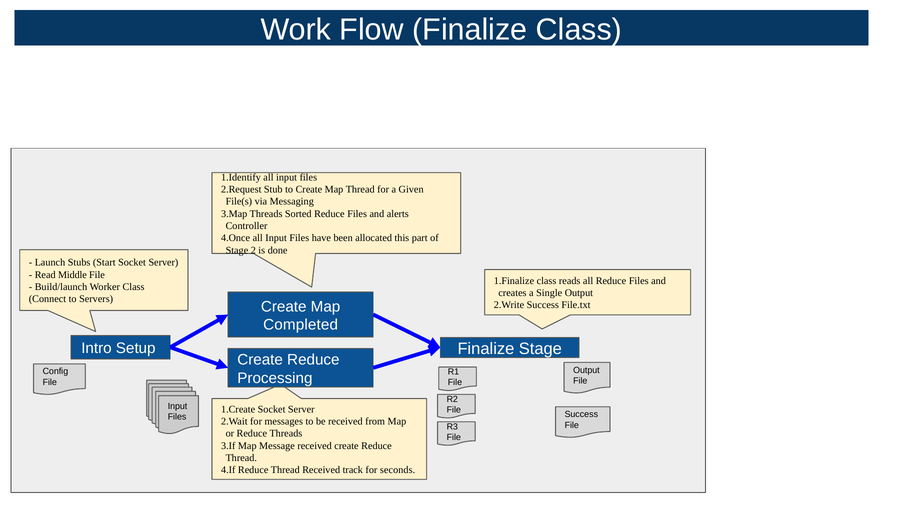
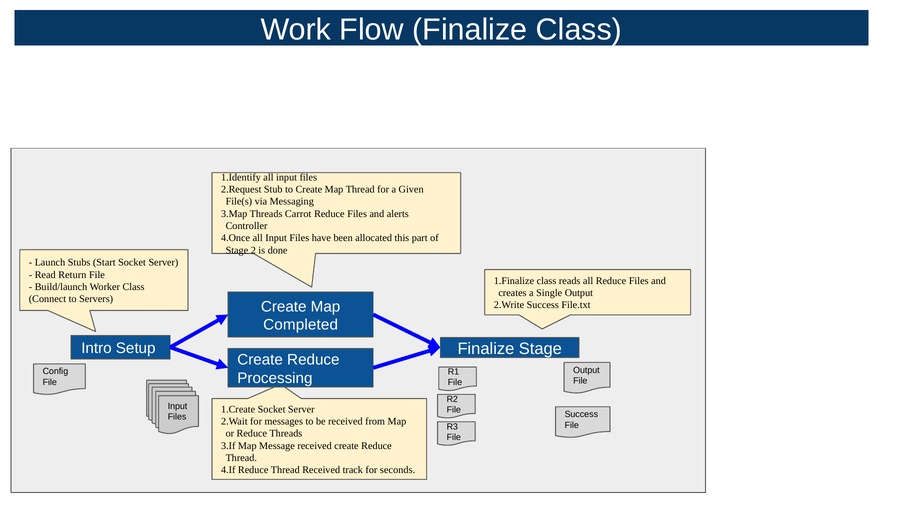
Sorted: Sorted -> Carrot
Middle: Middle -> Return
